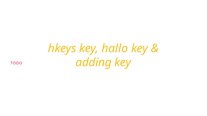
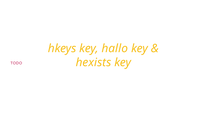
adding: adding -> hexists
